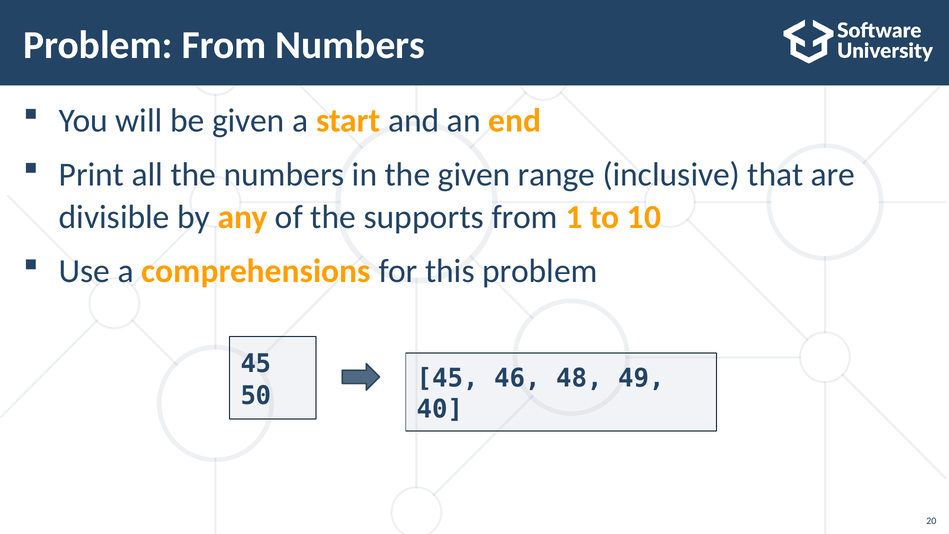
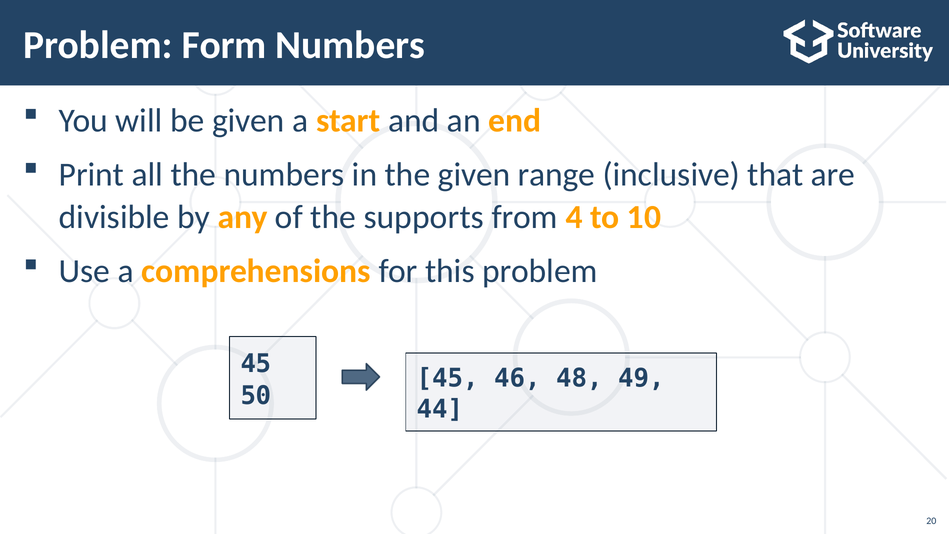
Problem From: From -> Form
1: 1 -> 4
40: 40 -> 44
